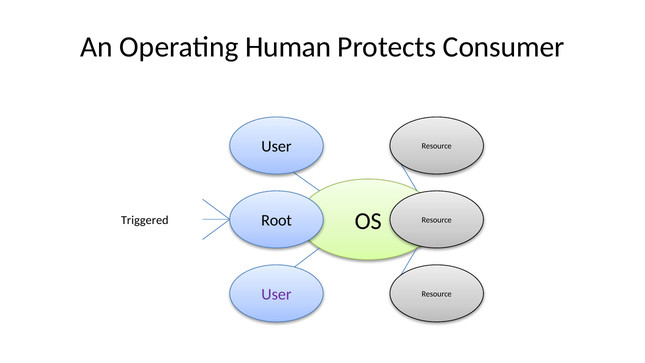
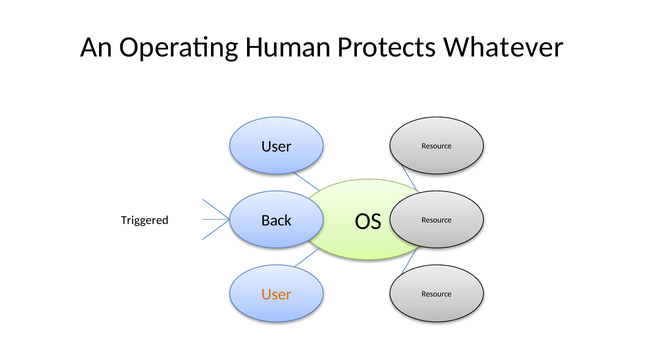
Consumer: Consumer -> Whatever
Root: Root -> Back
User at (276, 294) colour: purple -> orange
